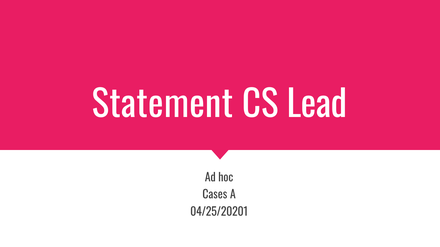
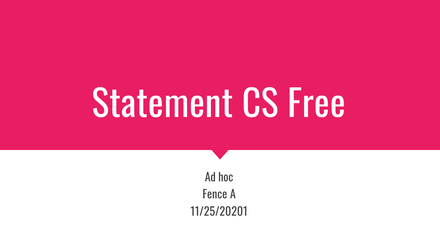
Lead: Lead -> Free
Cases: Cases -> Fence
04/25/20201: 04/25/20201 -> 11/25/20201
